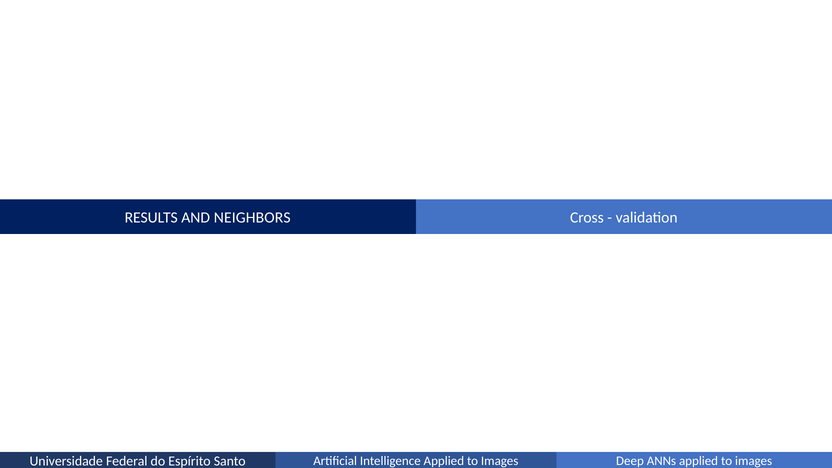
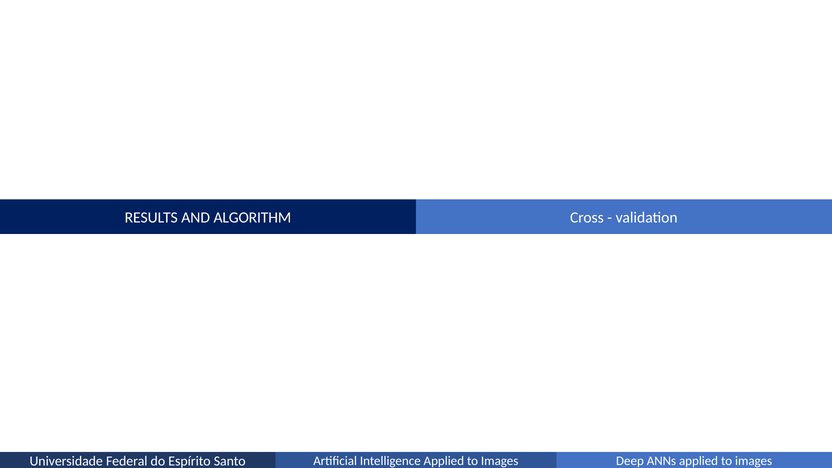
NEIGHBORS: NEIGHBORS -> ALGORITHM
